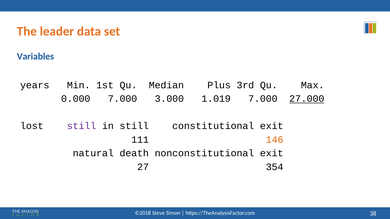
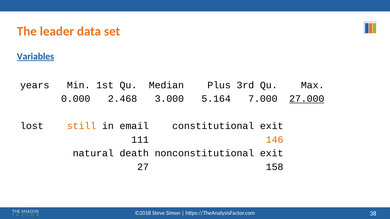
Variables underline: none -> present
0.000 7.000: 7.000 -> 2.468
1.019: 1.019 -> 5.164
still at (82, 126) colour: purple -> orange
in still: still -> email
354: 354 -> 158
